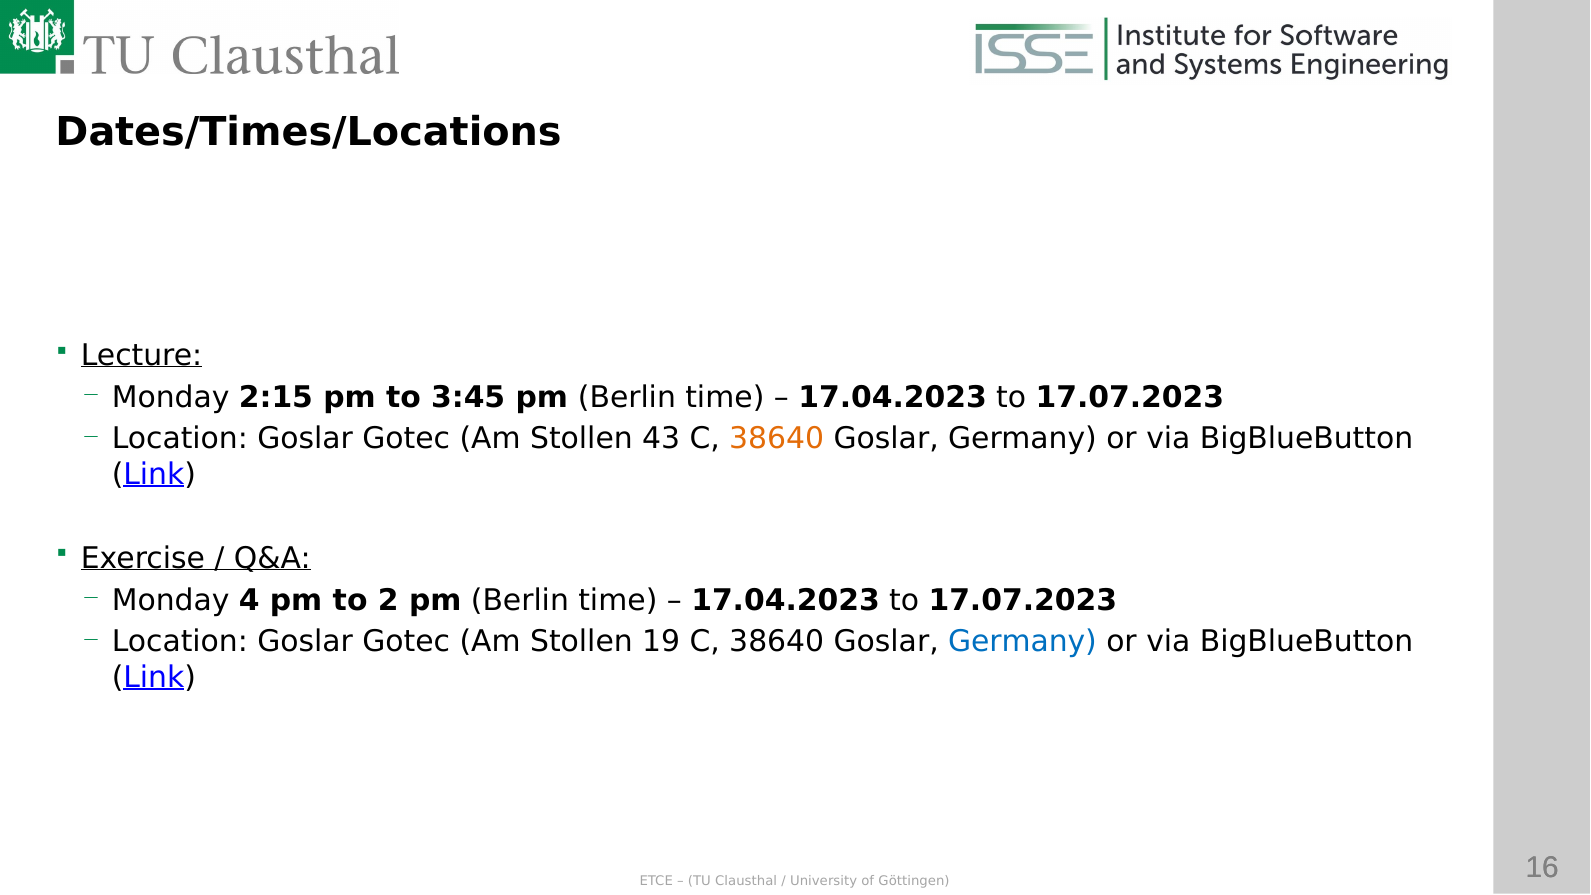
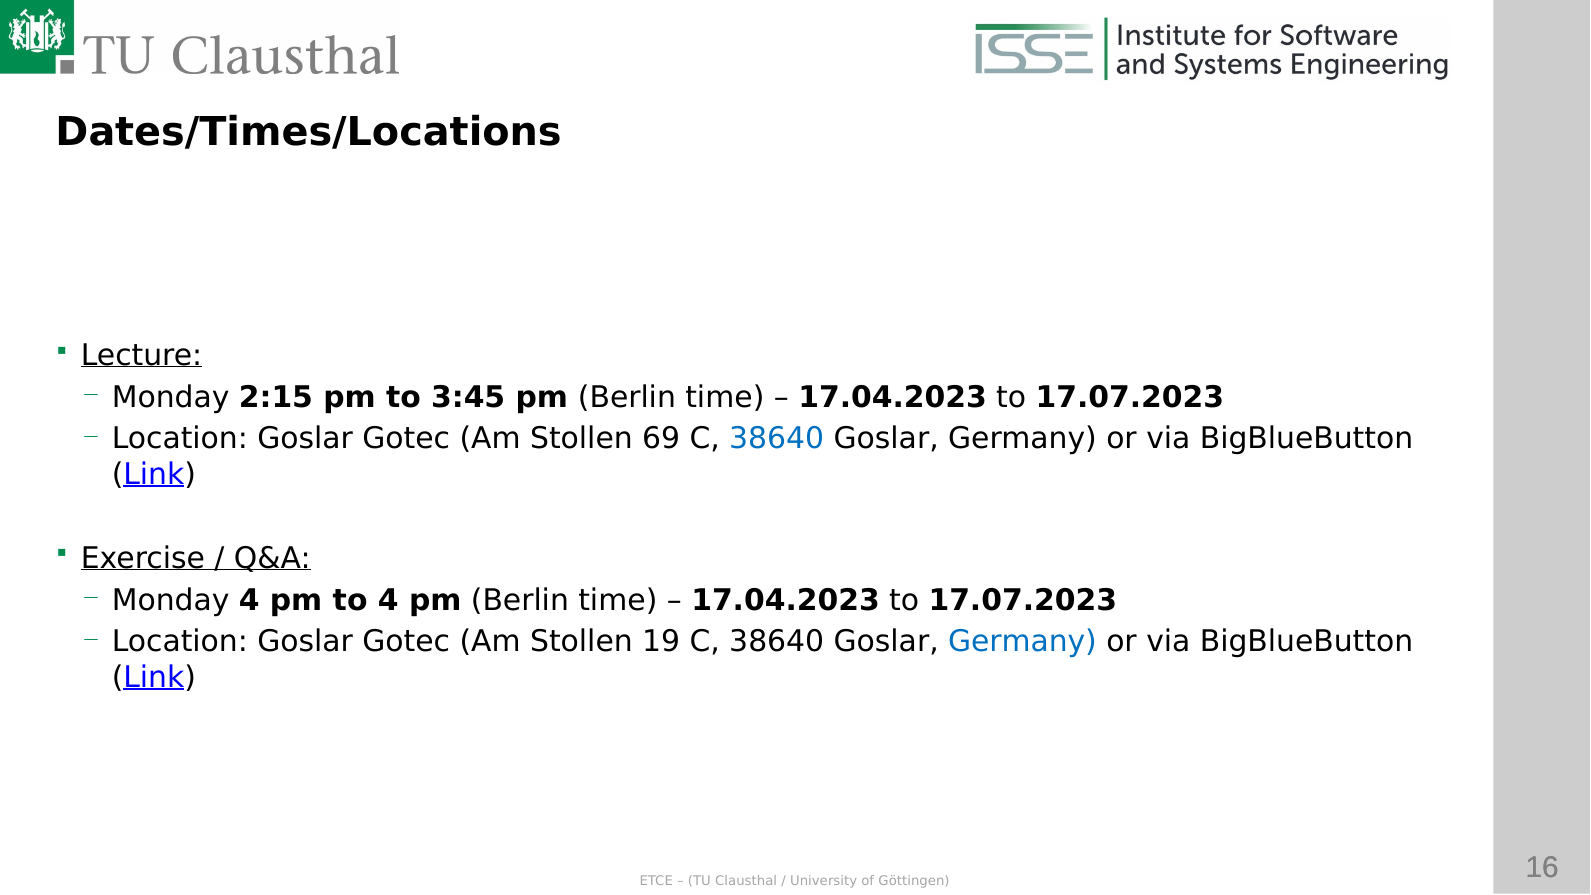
43: 43 -> 69
38640 at (777, 439) colour: orange -> blue
to 2: 2 -> 4
